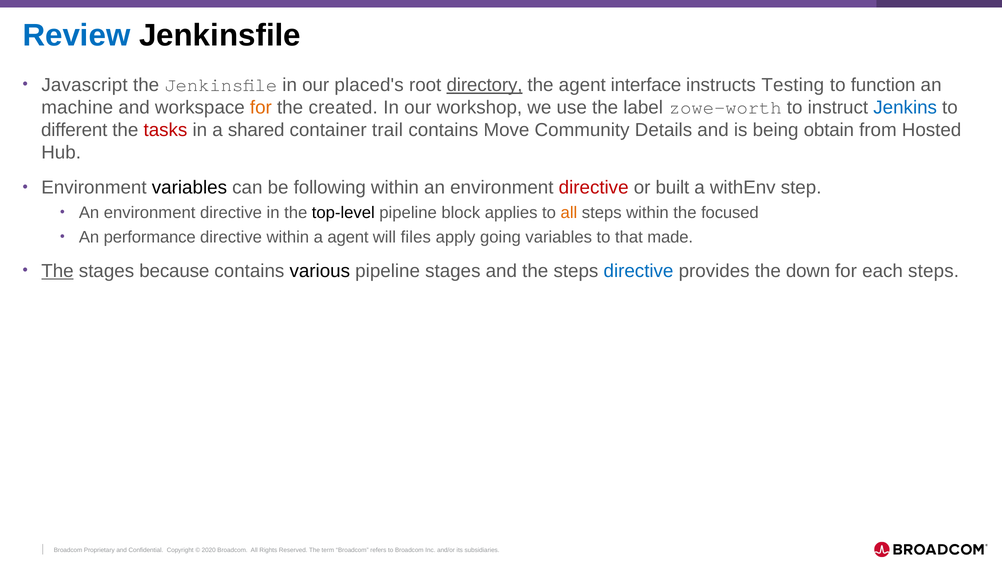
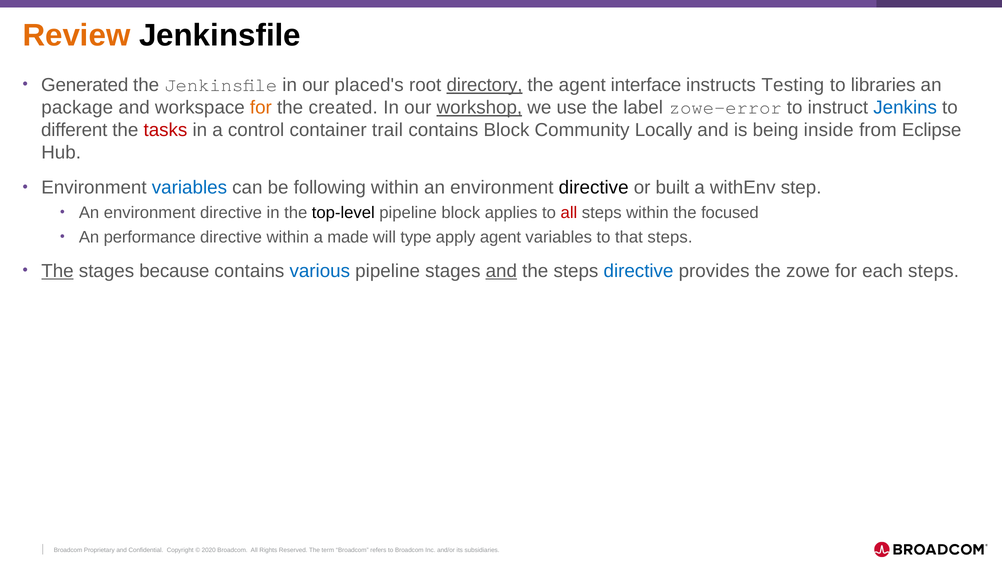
Review colour: blue -> orange
Javascript: Javascript -> Generated
function: function -> libraries
machine: machine -> package
workshop underline: none -> present
zowe-worth: zowe-worth -> zowe-error
shared: shared -> control
contains Move: Move -> Block
Details: Details -> Locally
obtain: obtain -> inside
Hosted: Hosted -> Eclipse
variables at (189, 188) colour: black -> blue
directive at (594, 188) colour: red -> black
all at (569, 213) colour: orange -> red
a agent: agent -> made
files: files -> type
apply going: going -> agent
that made: made -> steps
various colour: black -> blue
and at (501, 271) underline: none -> present
down: down -> zowe
